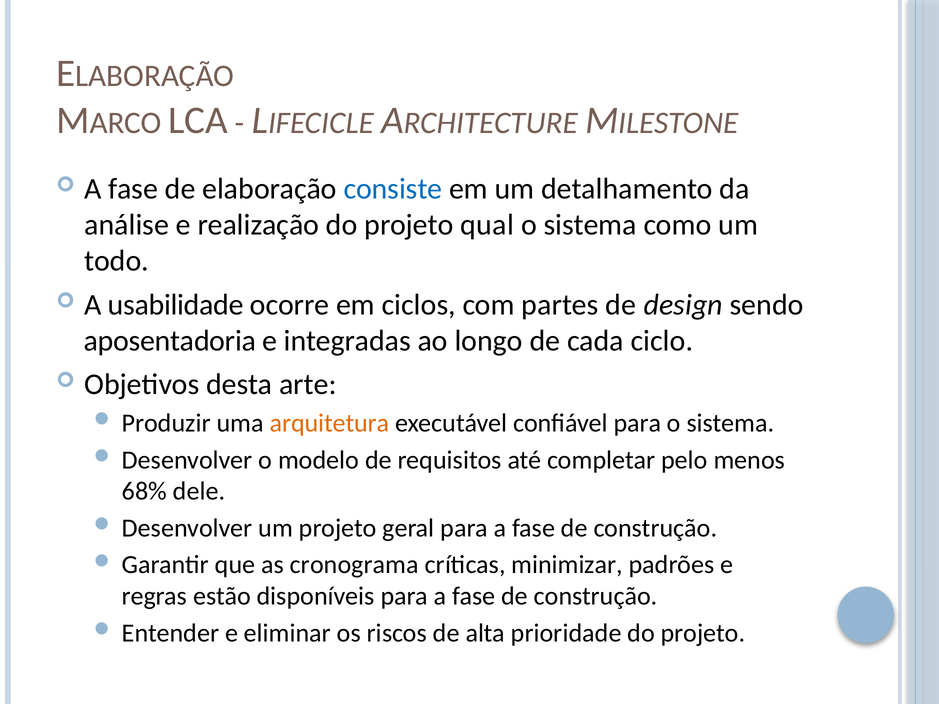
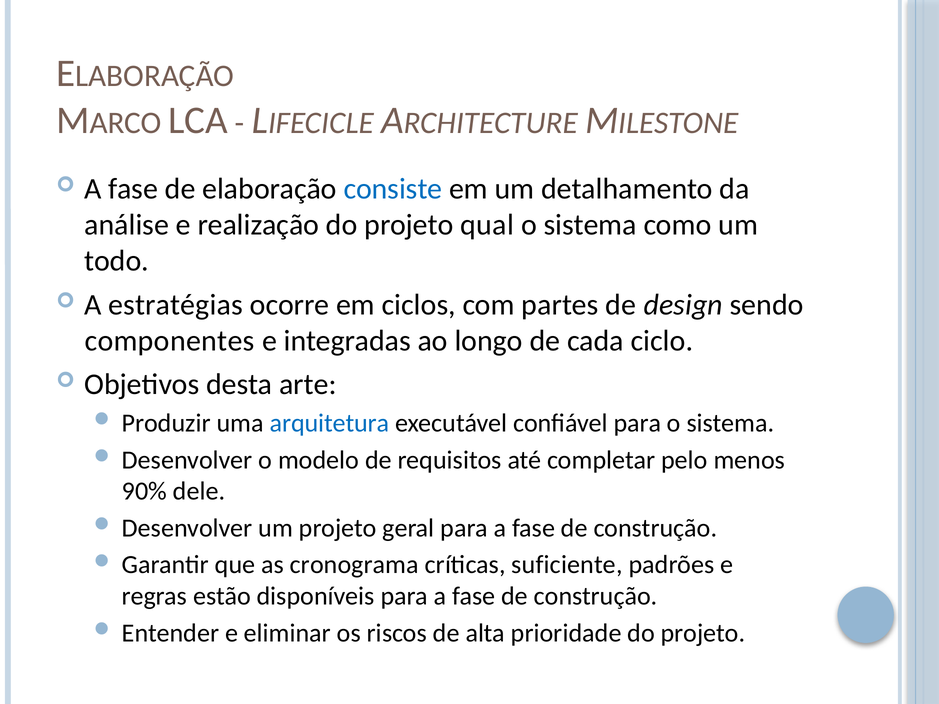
usabilidade: usabilidade -> estratégias
aposentadoria: aposentadoria -> componentes
arquitetura colour: orange -> blue
68%: 68% -> 90%
minimizar: minimizar -> suficiente
